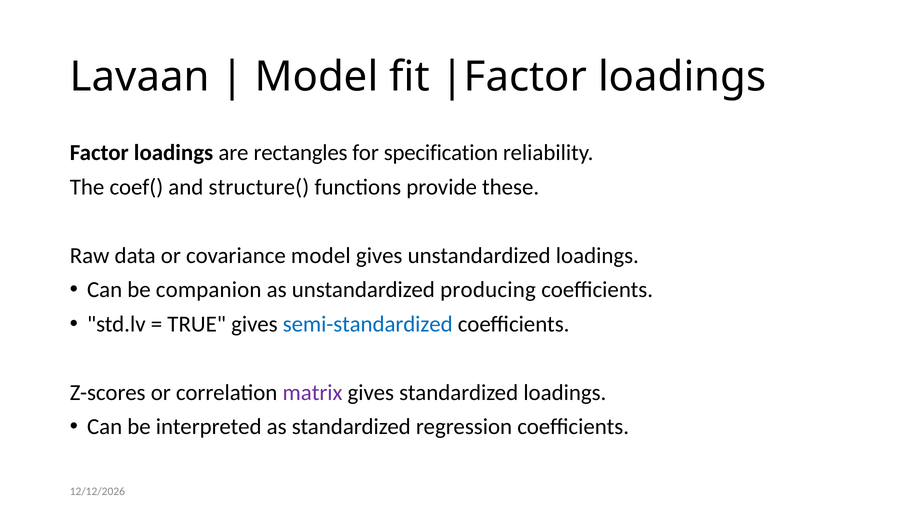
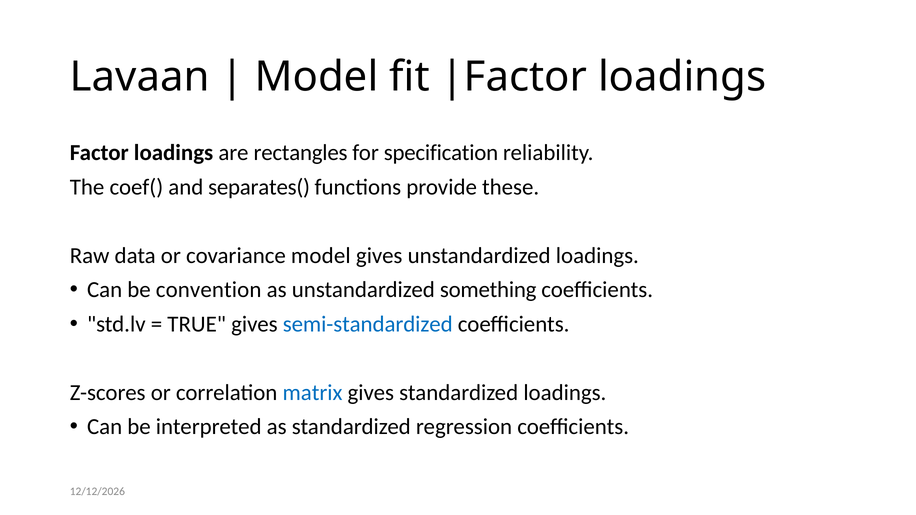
structure(: structure( -> separates(
companion: companion -> convention
producing: producing -> something
matrix colour: purple -> blue
